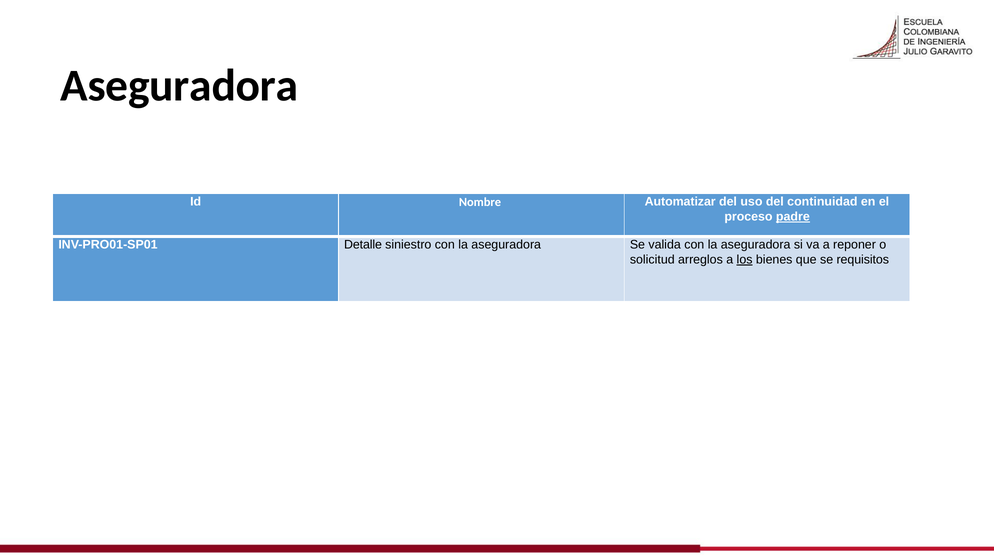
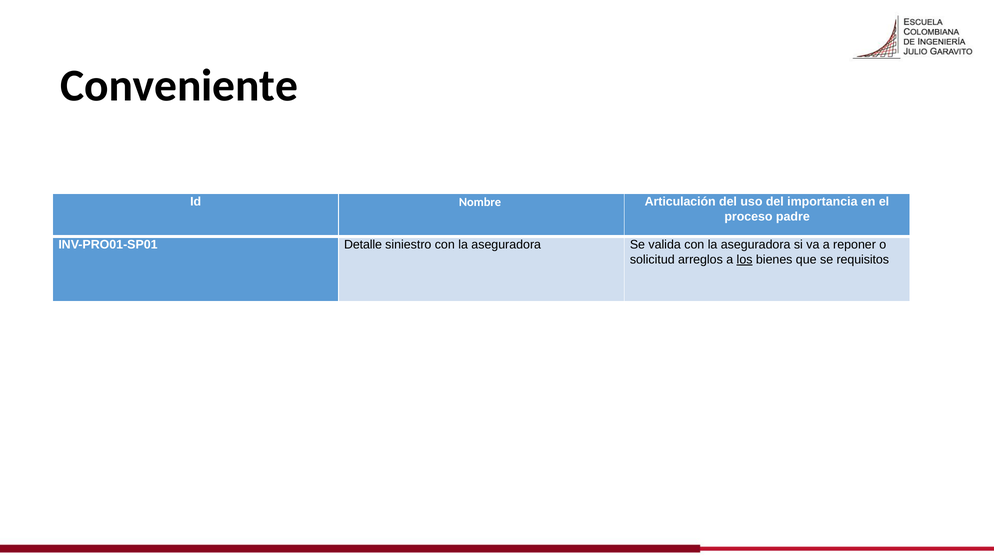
Aseguradora at (179, 86): Aseguradora -> Conveniente
Automatizar: Automatizar -> Articulación
continuidad: continuidad -> importancia
padre underline: present -> none
